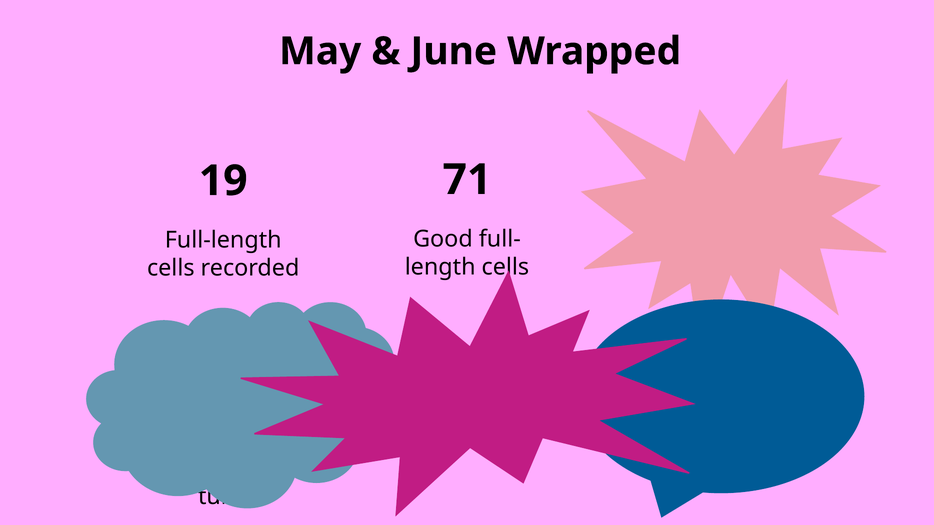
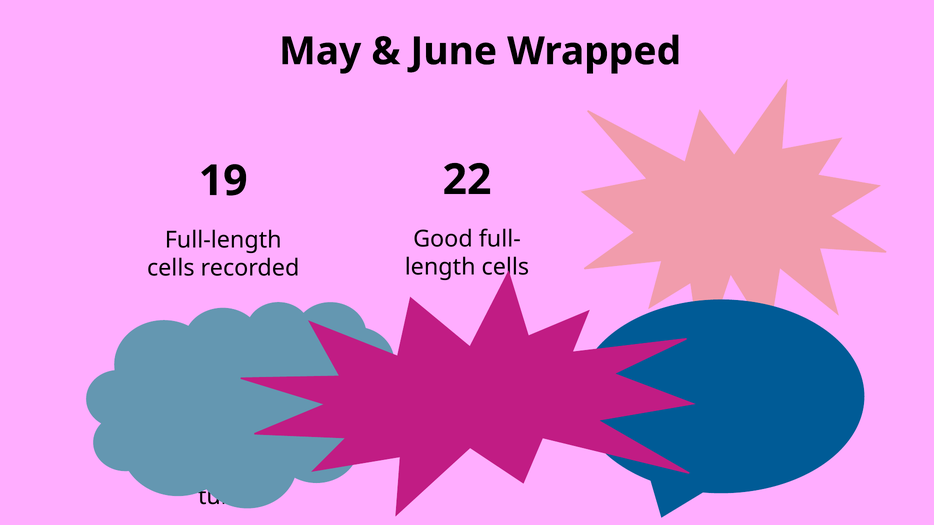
71: 71 -> 22
